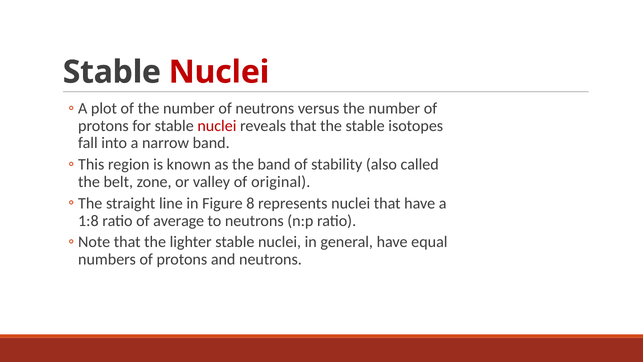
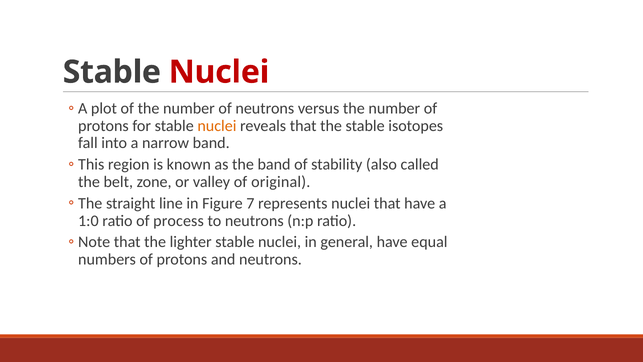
nuclei at (217, 126) colour: red -> orange
8: 8 -> 7
1:8: 1:8 -> 1:0
average: average -> process
